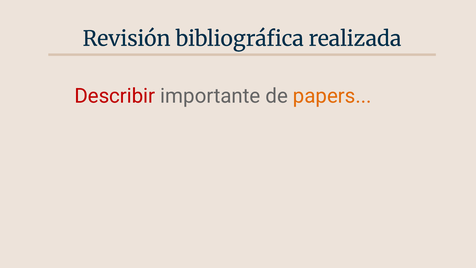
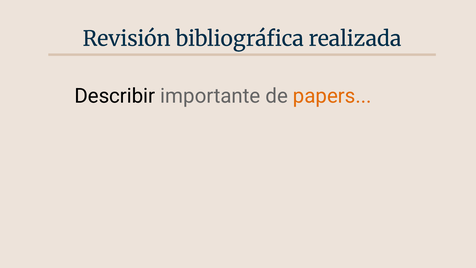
Describir colour: red -> black
